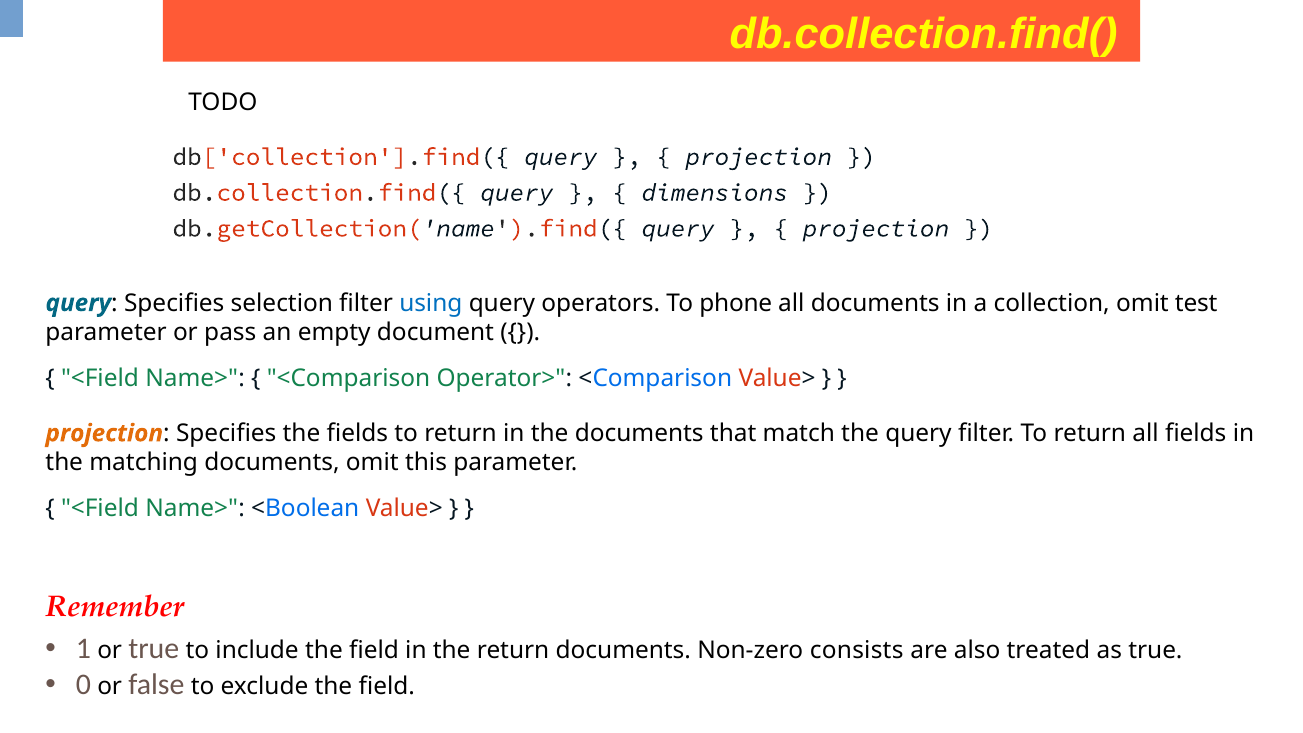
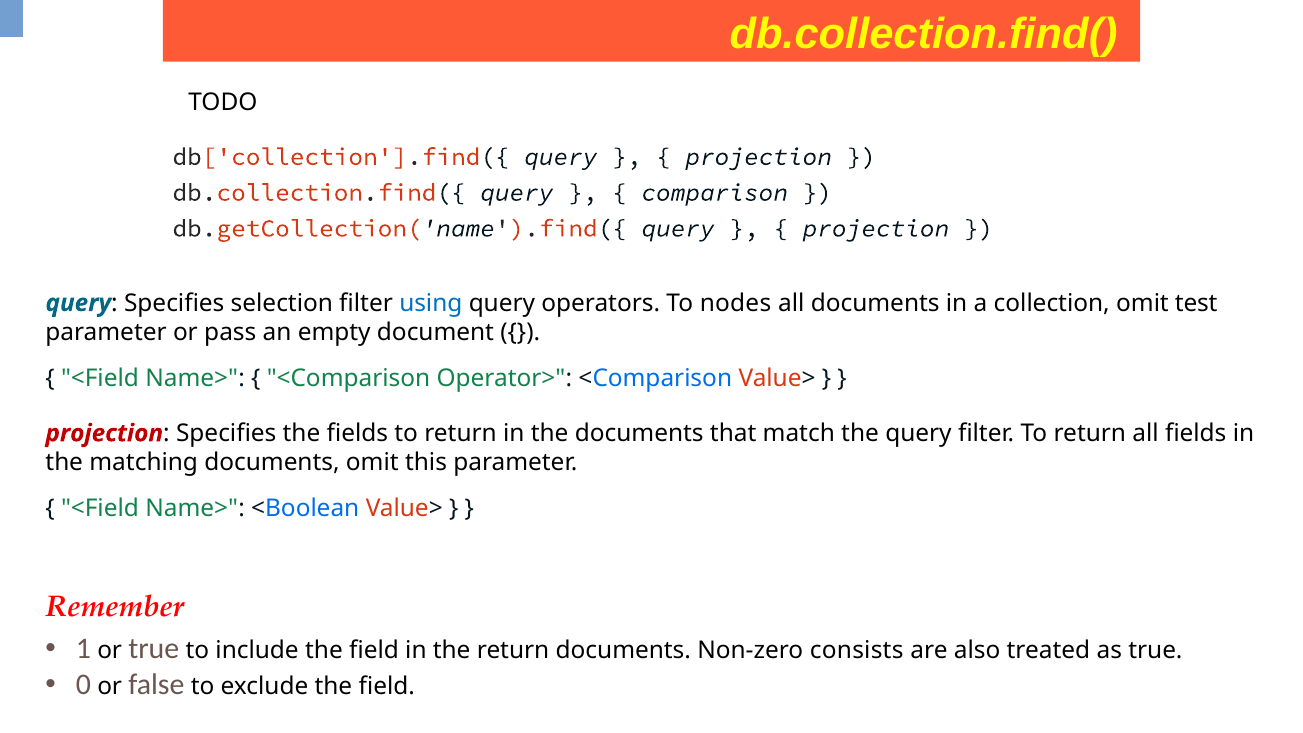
dimensions: dimensions -> comparison
phone: phone -> nodes
projection at (104, 433) colour: orange -> red
